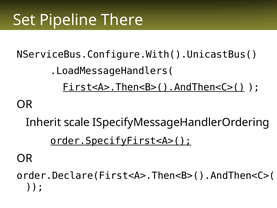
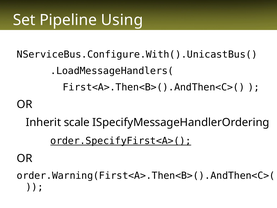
There: There -> Using
First<A>.Then<B>().AndThen<C>( underline: present -> none
order.Declare(First<A>.Then<B>().AndThen<C>(: order.Declare(First<A>.Then<B>().AndThen<C>( -> order.Warning(First<A>.Then<B>().AndThen<C>(
